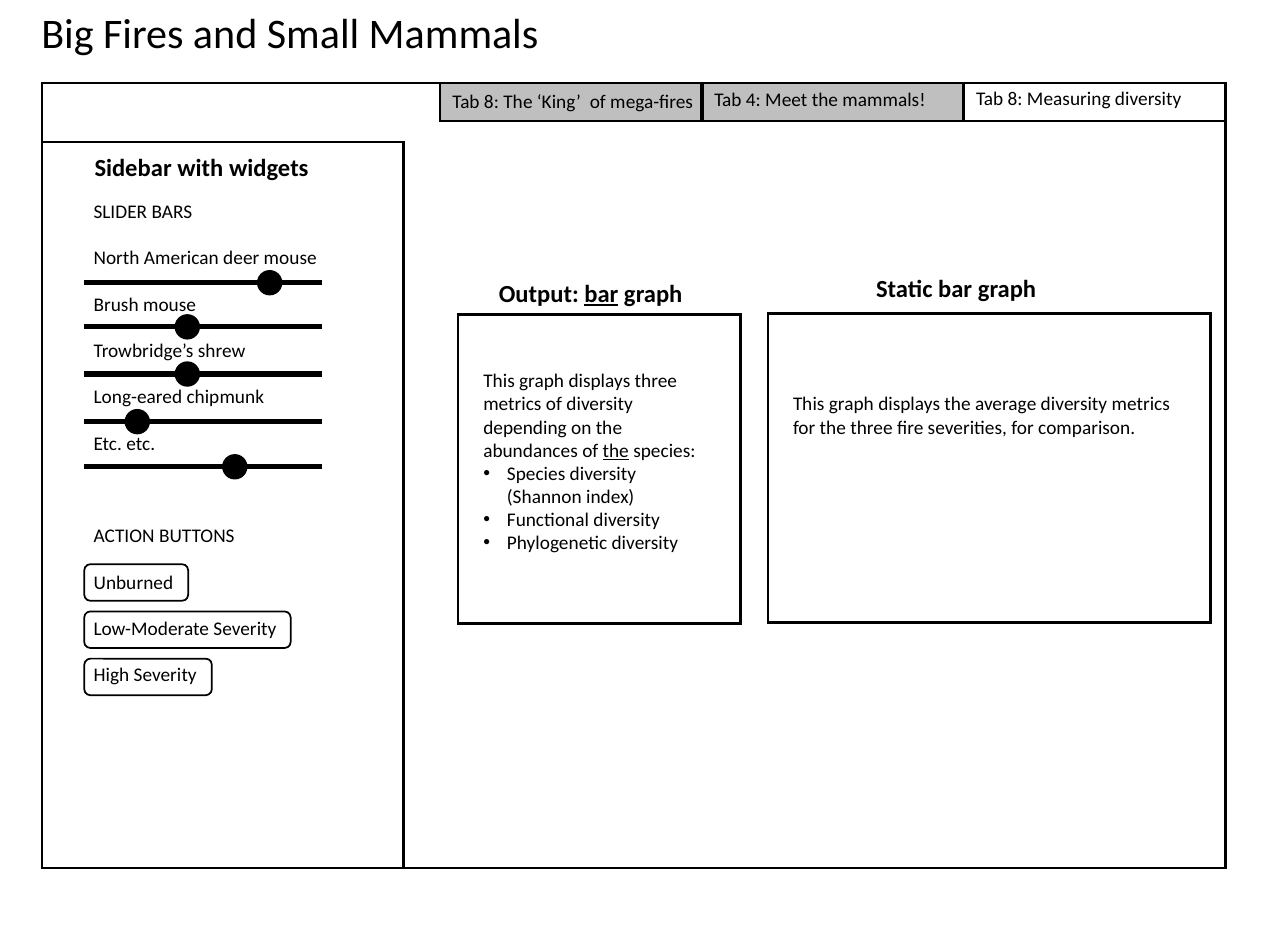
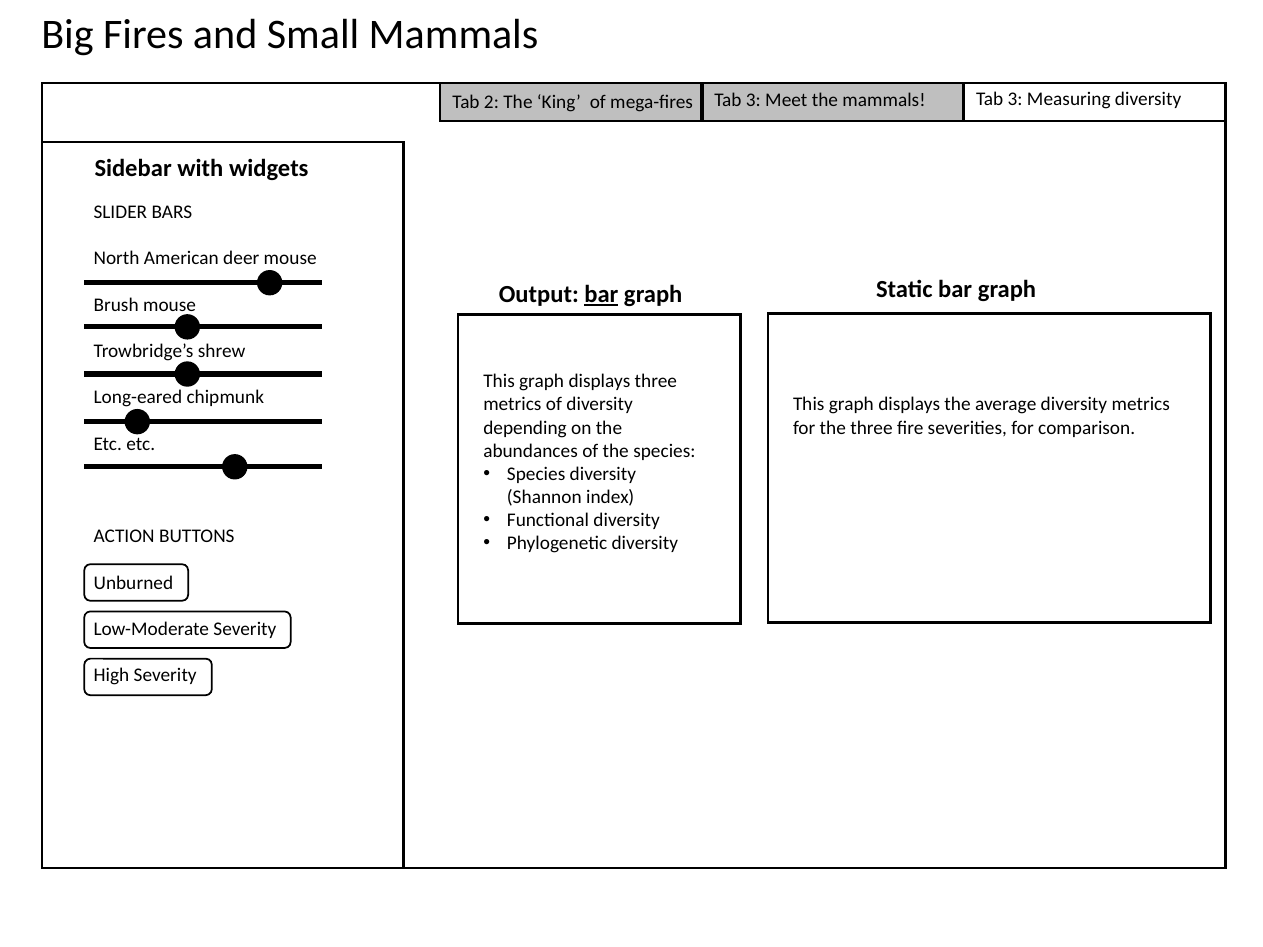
4 at (753, 100): 4 -> 3
the mammals Tab 8: 8 -> 3
8 at (491, 102): 8 -> 2
the at (616, 451) underline: present -> none
